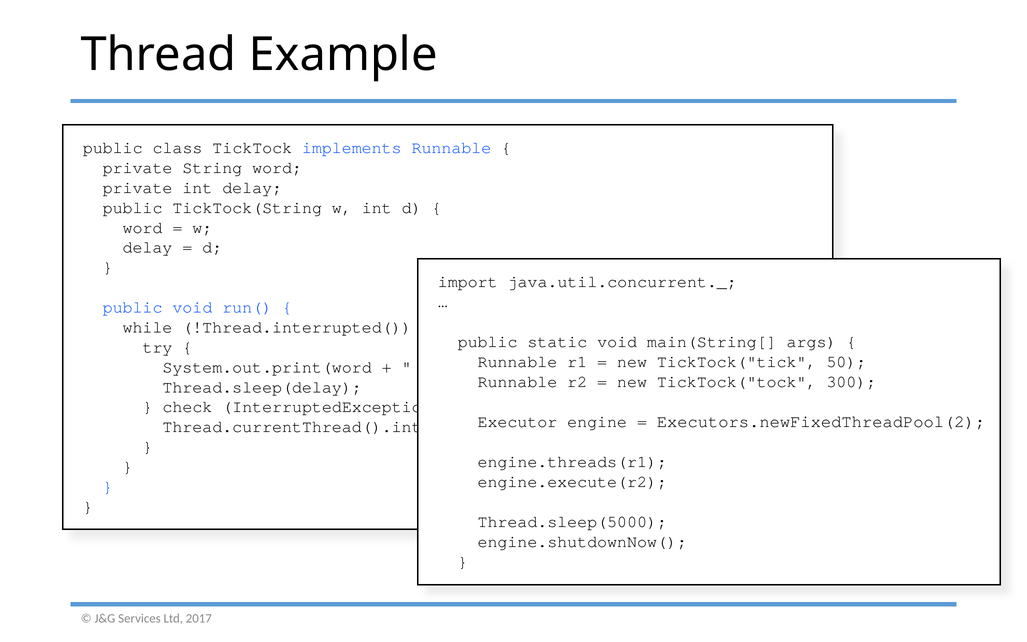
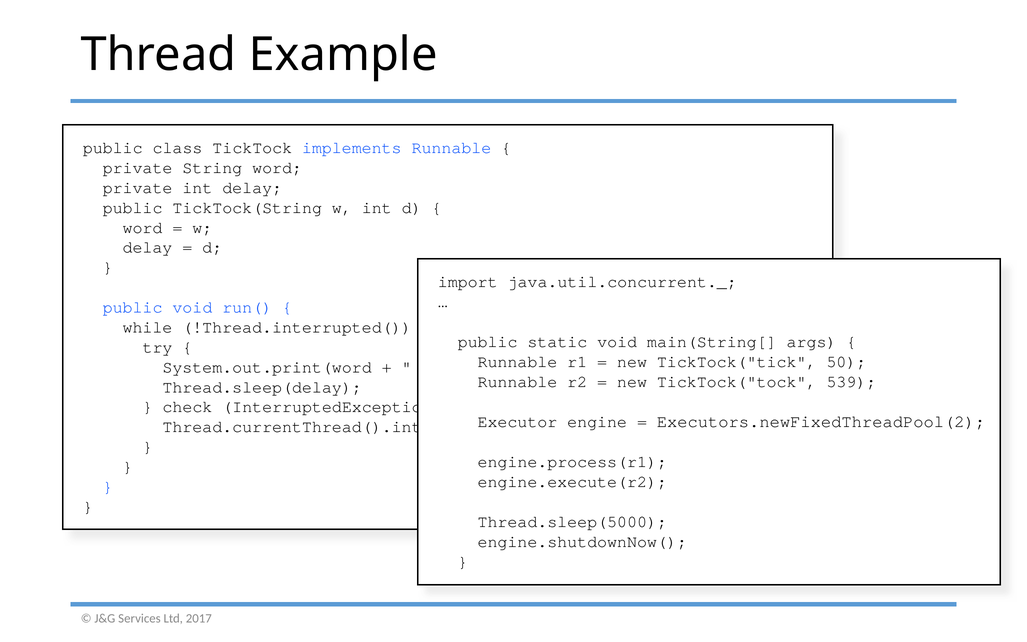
300: 300 -> 539
engine.threads(r1: engine.threads(r1 -> engine.process(r1
